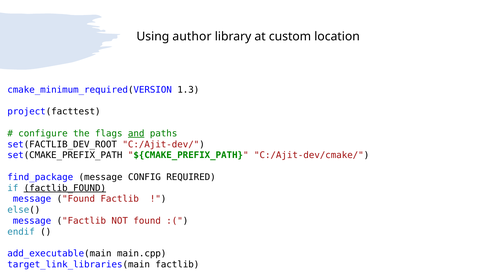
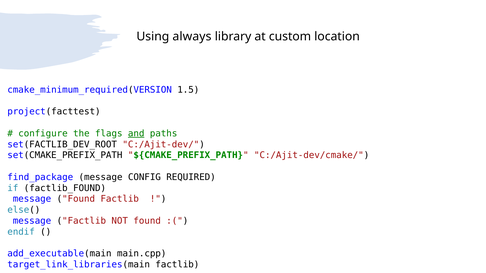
author: author -> always
1.3: 1.3 -> 1.5
factlib_FOUND underline: present -> none
